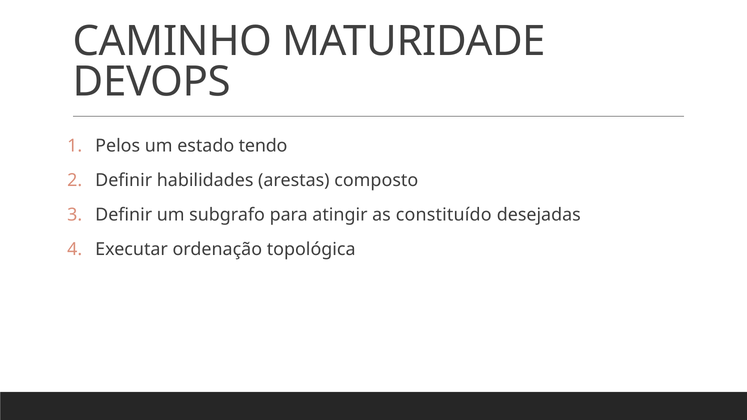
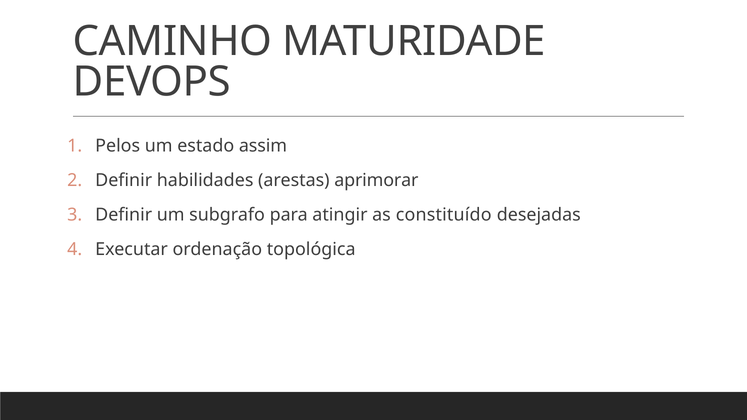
tendo: tendo -> assim
composto: composto -> aprimorar
